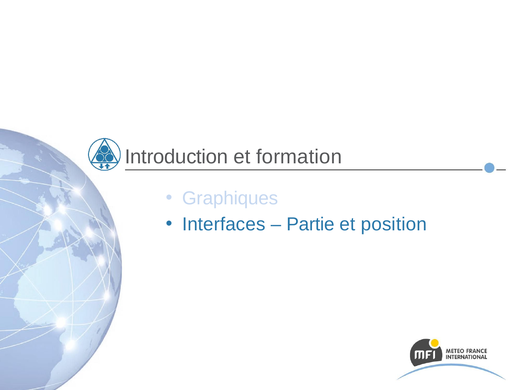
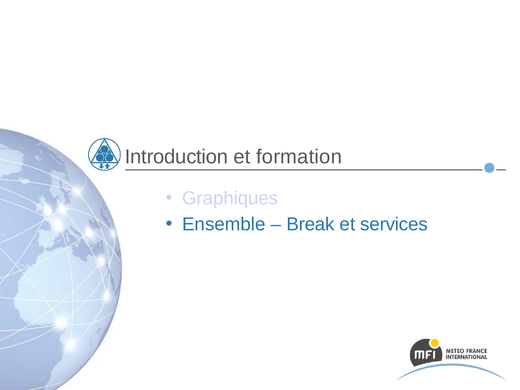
Interfaces: Interfaces -> Ensemble
Partie: Partie -> Break
position: position -> services
